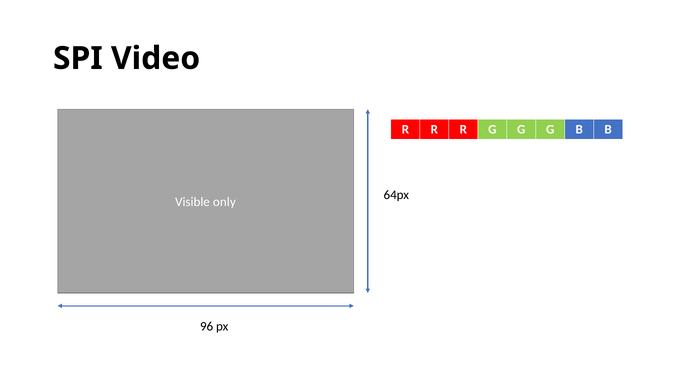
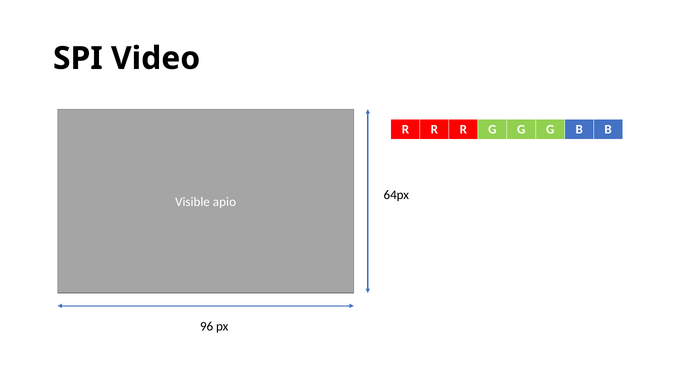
only: only -> apio
